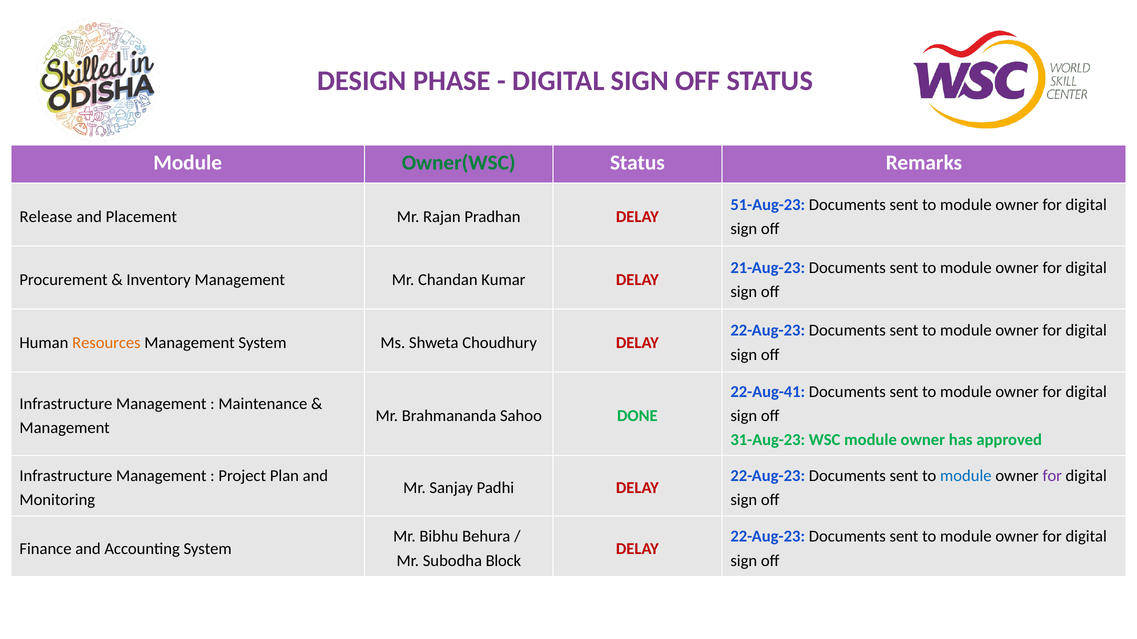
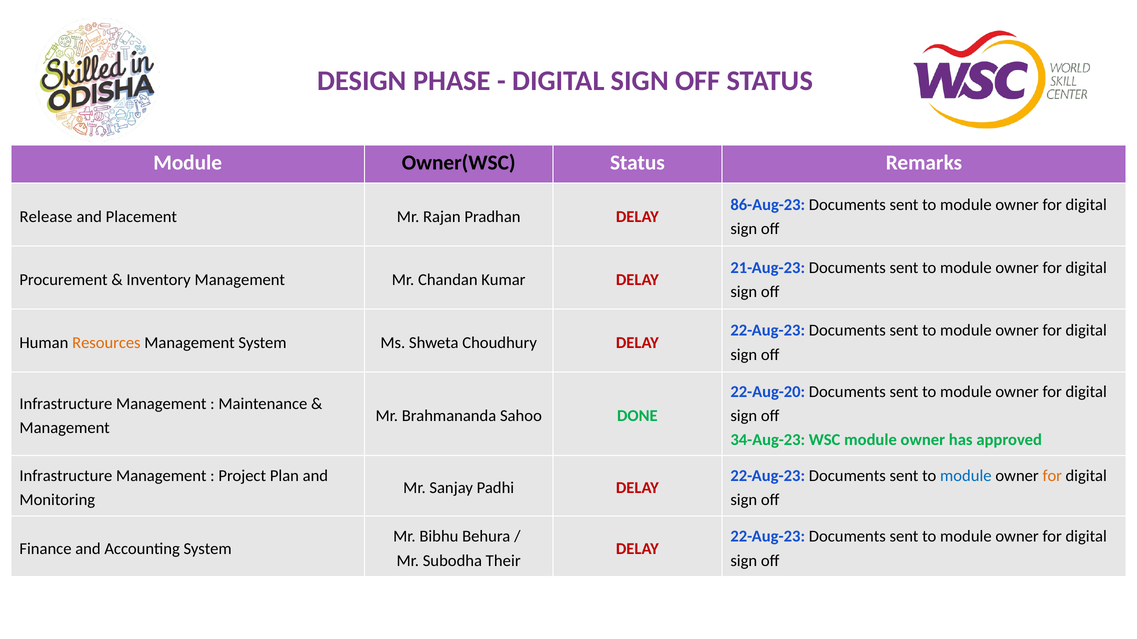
Owner(WSC colour: green -> black
51-Aug-23: 51-Aug-23 -> 86-Aug-23
22-Aug-41: 22-Aug-41 -> 22-Aug-20
31-Aug-23: 31-Aug-23 -> 34-Aug-23
for at (1052, 476) colour: purple -> orange
Block: Block -> Their
